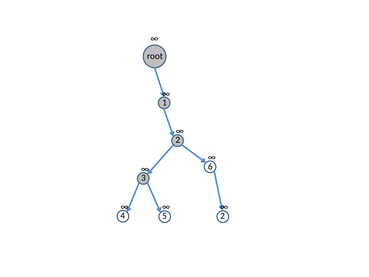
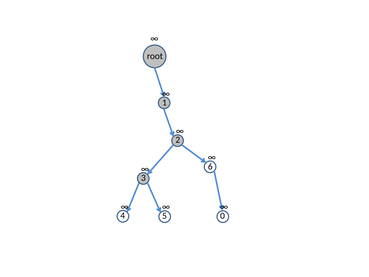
4 2: 2 -> 0
